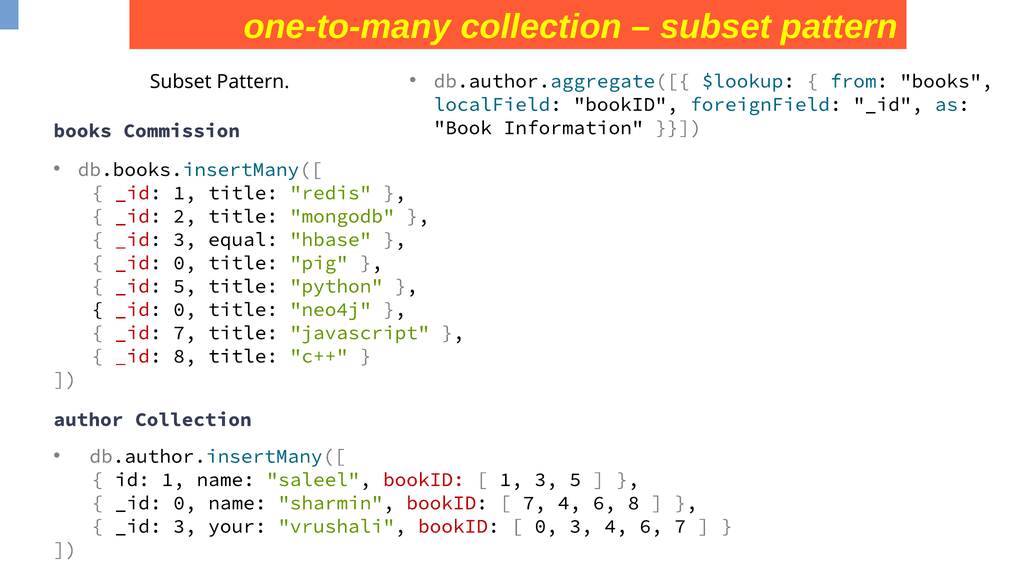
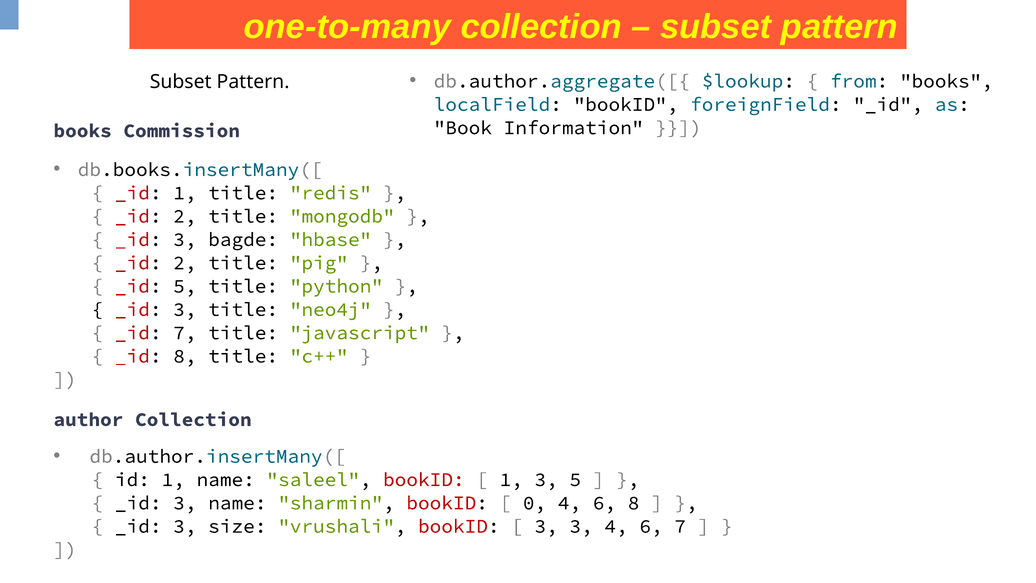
equal: equal -> bagde
0 at (185, 263): 0 -> 2
0 at (185, 309): 0 -> 3
0 at (185, 503): 0 -> 3
7 at (535, 503): 7 -> 0
your: your -> size
0 at (546, 526): 0 -> 3
